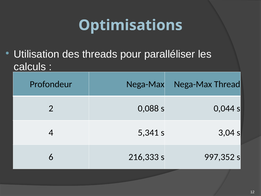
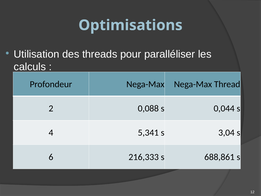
997,352: 997,352 -> 688,861
